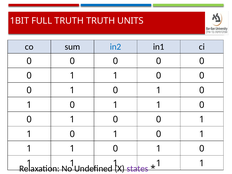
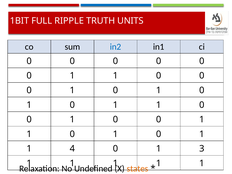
FULL TRUTH: TRUTH -> RIPPLE
1 at (72, 149): 1 -> 4
0 at (202, 149): 0 -> 3
states colour: purple -> orange
